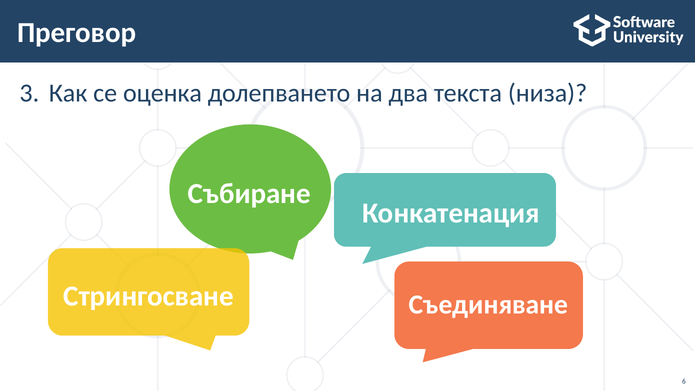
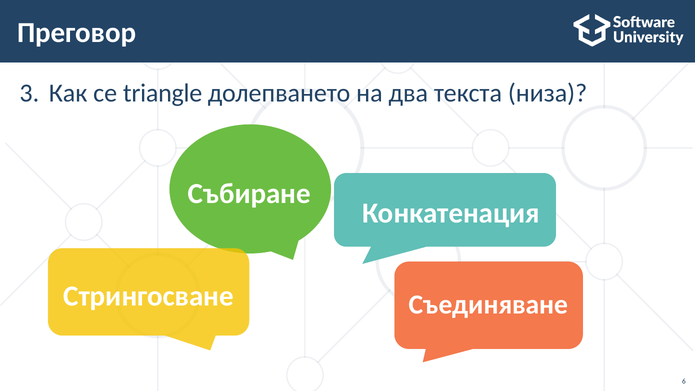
оценка: оценка -> triangle
